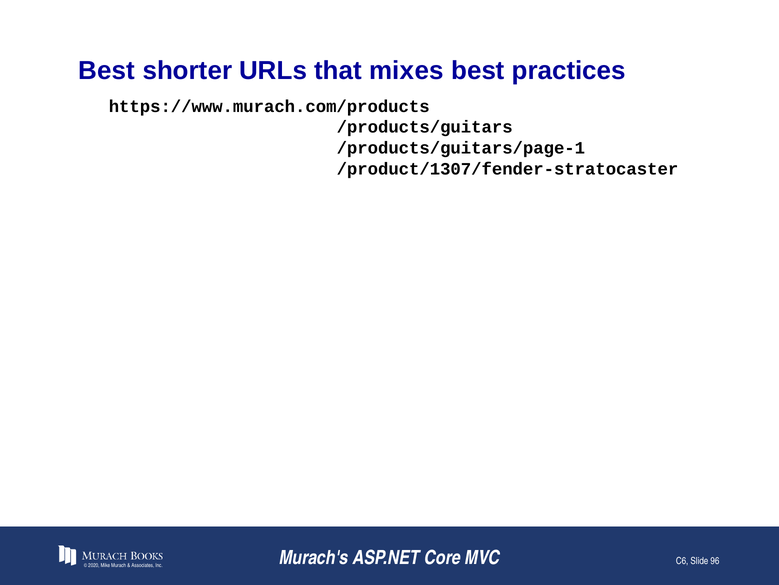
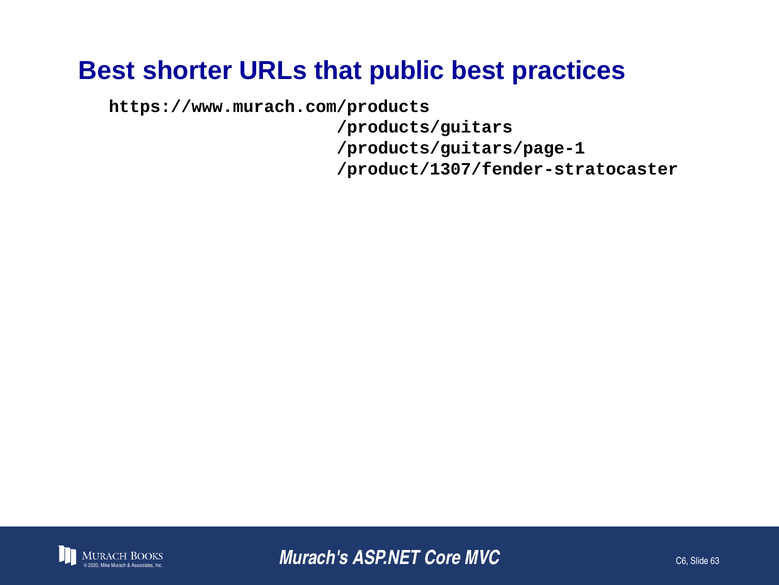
mixes: mixes -> public
96: 96 -> 63
